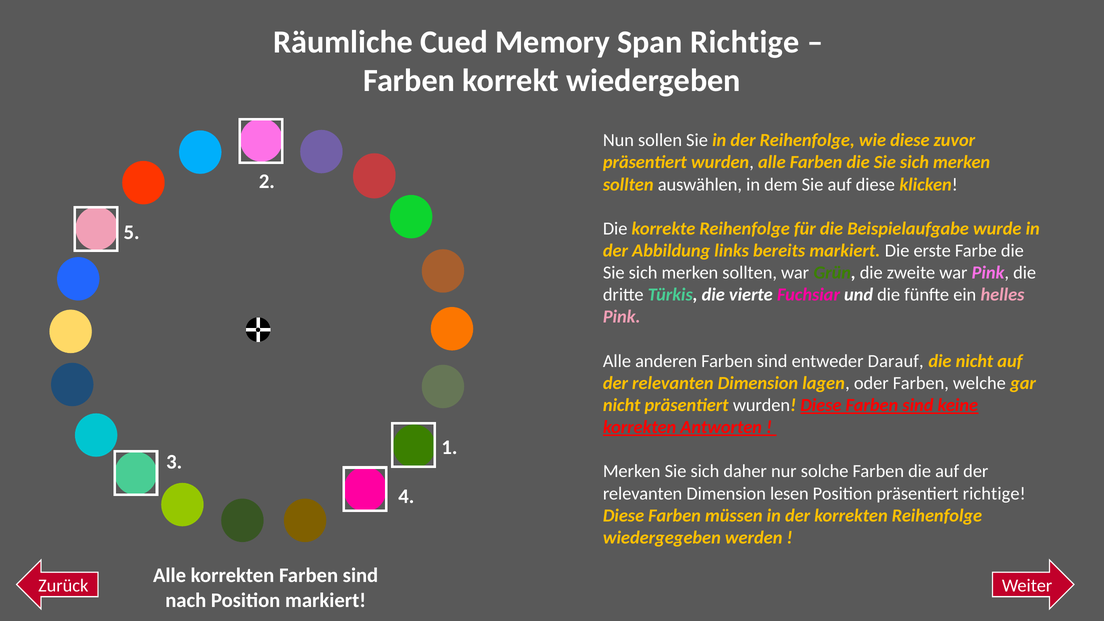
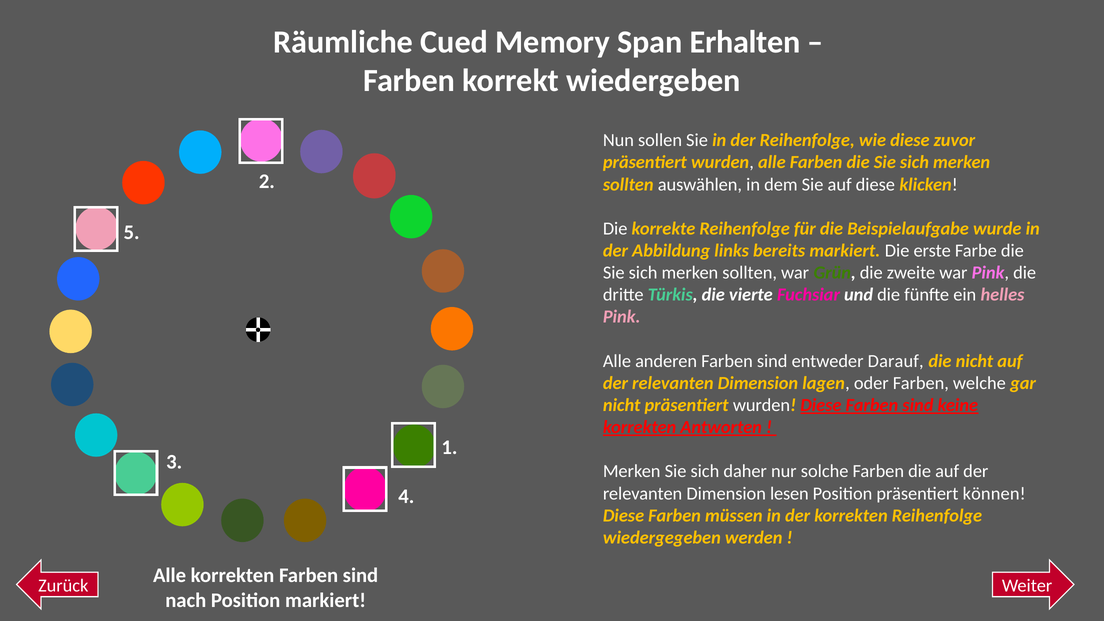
Span Richtige: Richtige -> Erhalten
präsentiert richtige: richtige -> können
